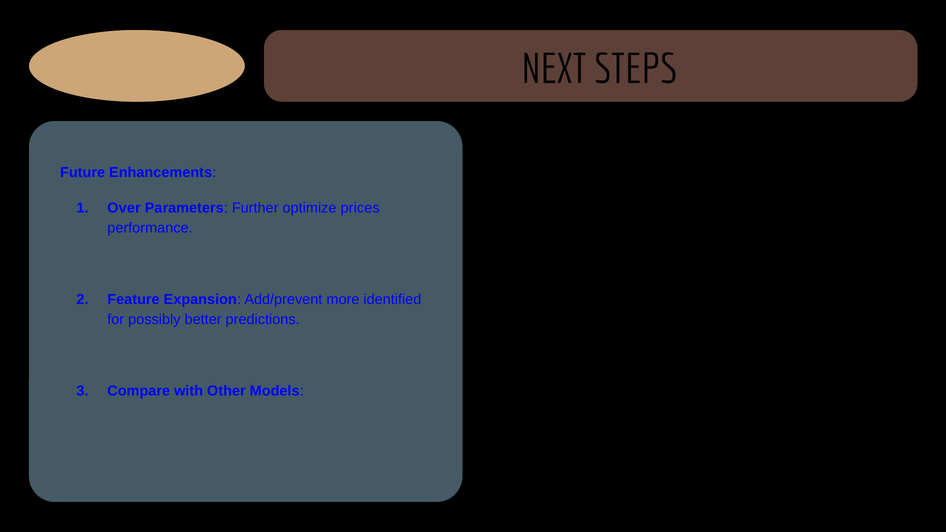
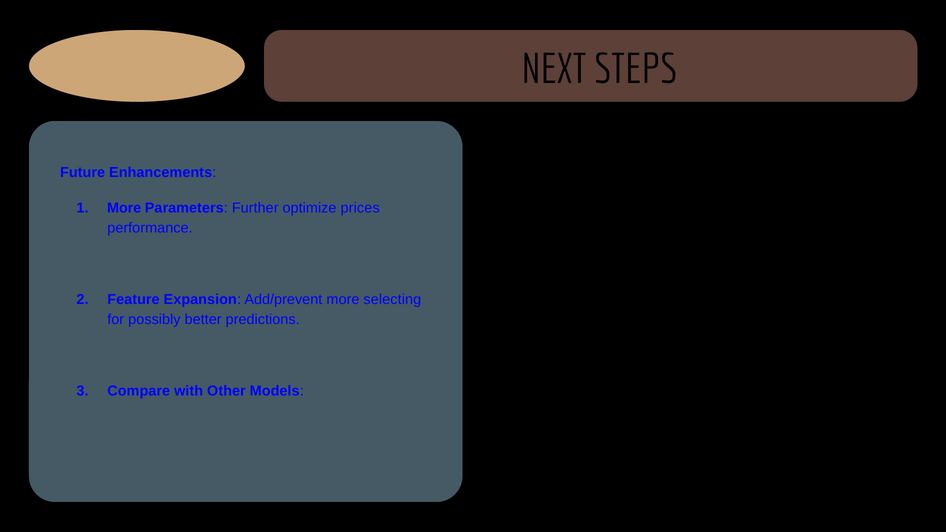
Over at (124, 208): Over -> More
identified: identified -> selecting
